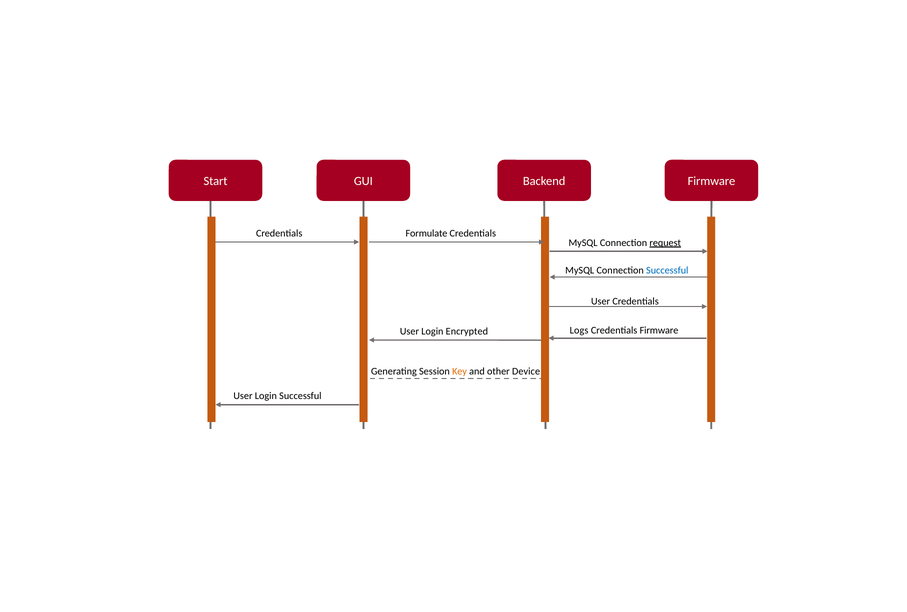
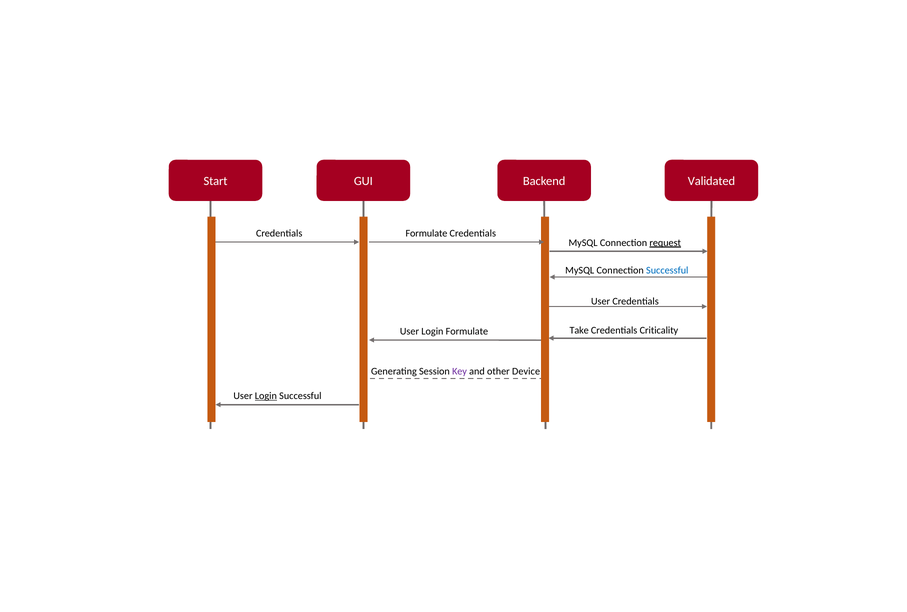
Backend Firmware: Firmware -> Validated
Logs: Logs -> Take
Credentials Firmware: Firmware -> Criticality
Login Encrypted: Encrypted -> Formulate
Key colour: orange -> purple
Login at (266, 396) underline: none -> present
